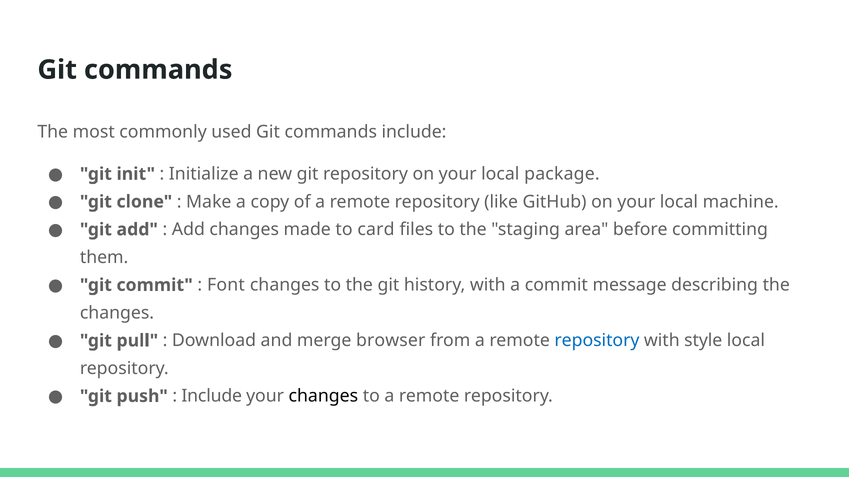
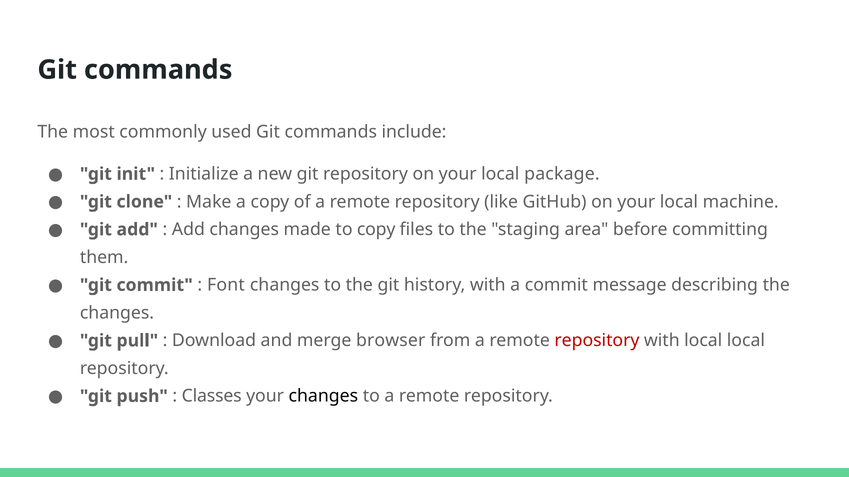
to card: card -> copy
repository at (597, 341) colour: blue -> red
with style: style -> local
Include at (212, 397): Include -> Classes
